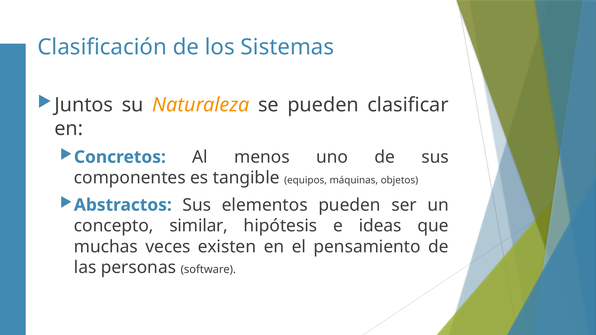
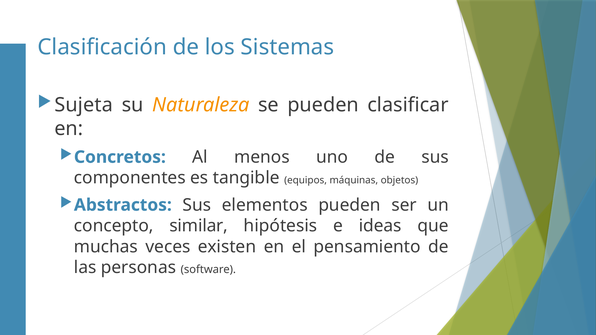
Juntos: Juntos -> Sujeta
